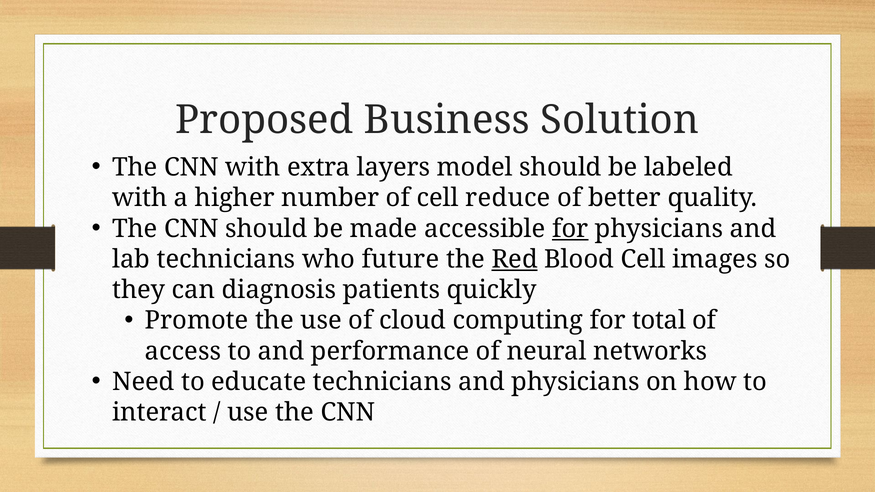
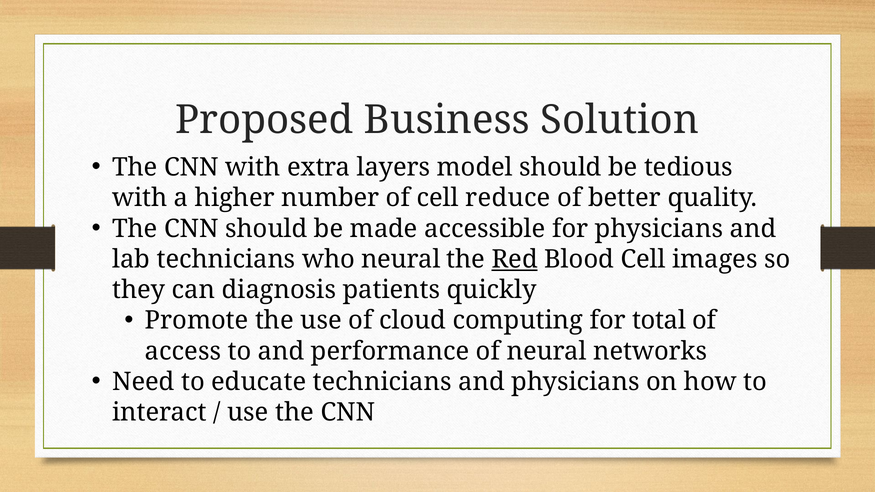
labeled: labeled -> tedious
for at (570, 229) underline: present -> none
who future: future -> neural
